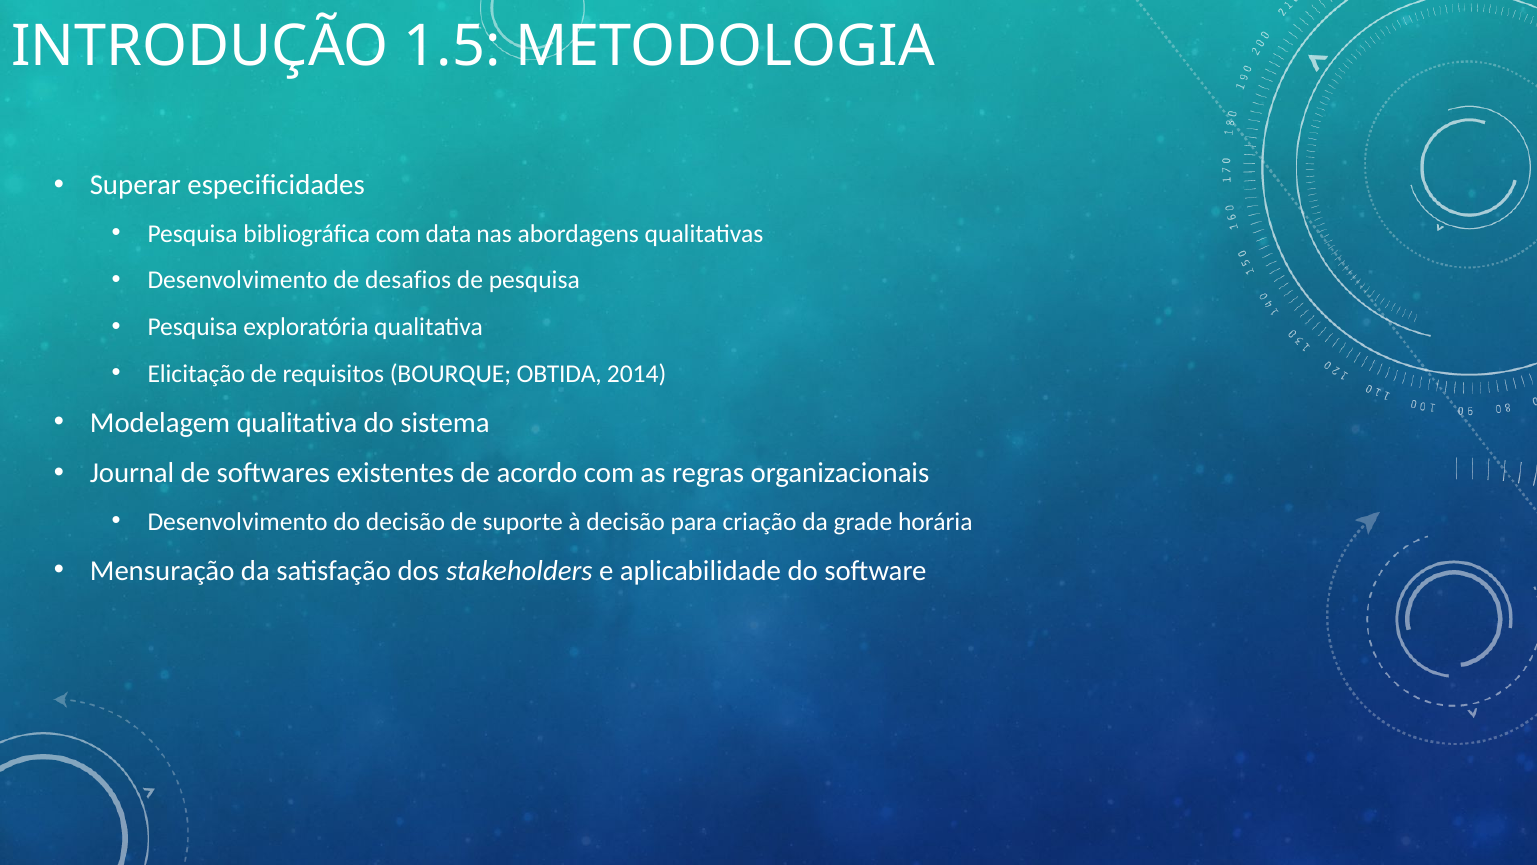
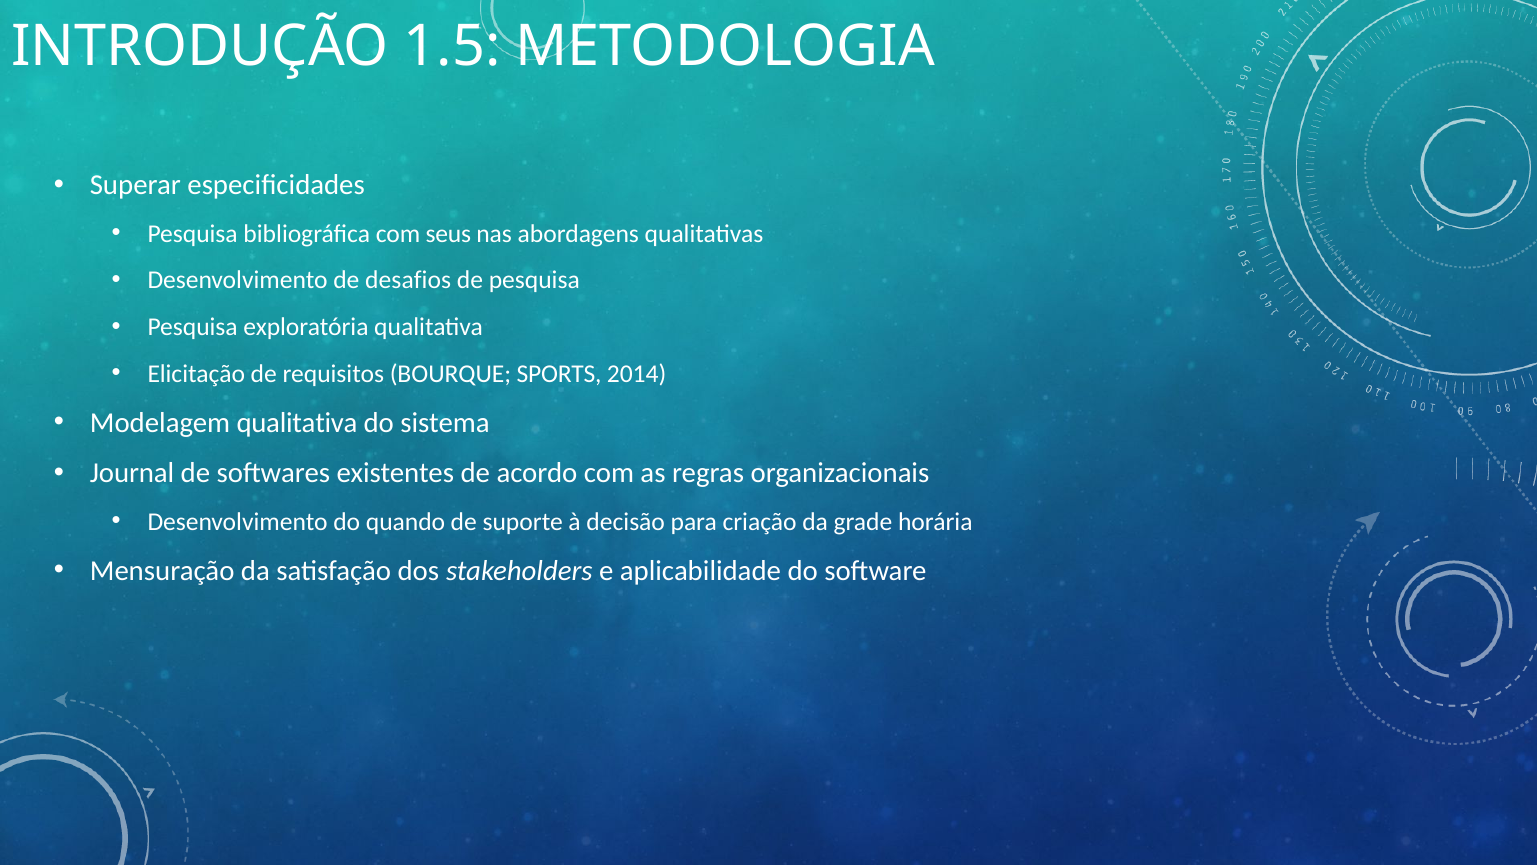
data: data -> seus
OBTIDA: OBTIDA -> SPORTS
do decisão: decisão -> quando
